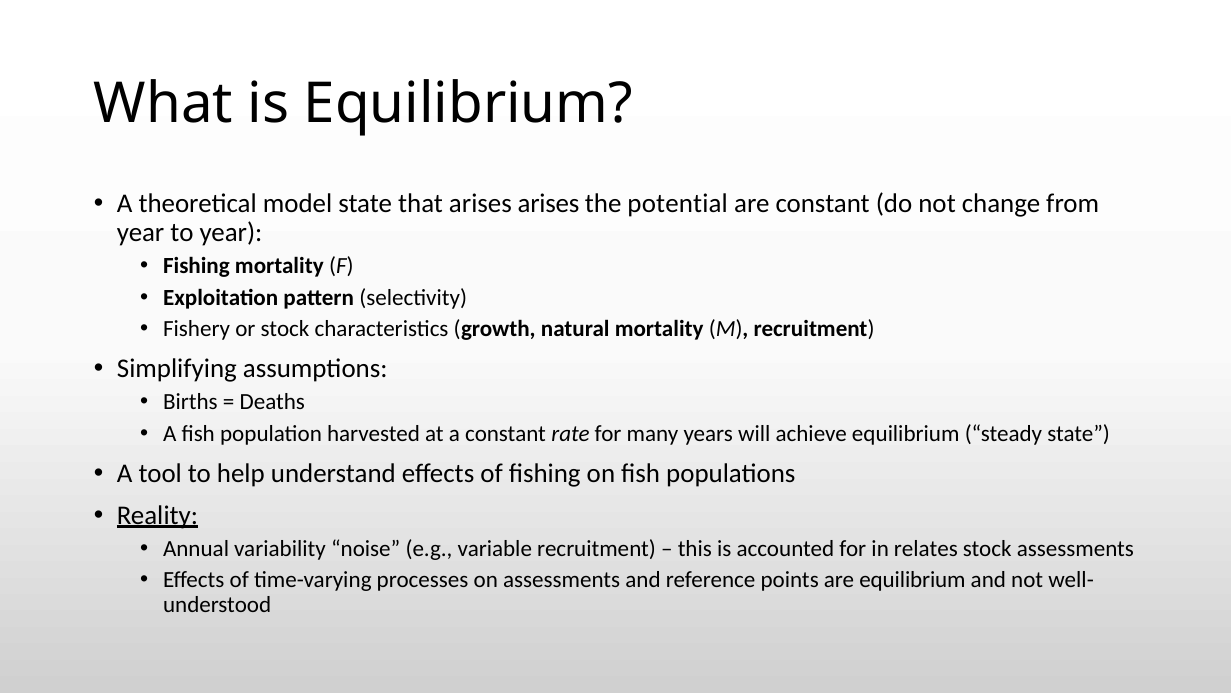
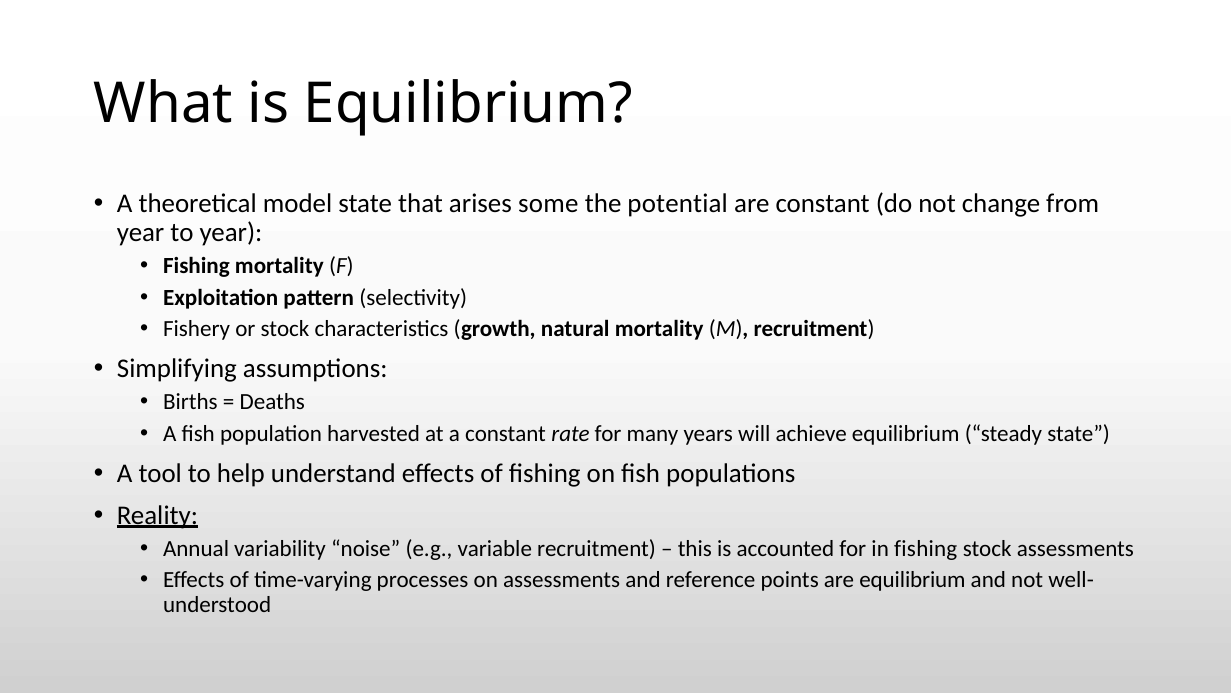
arises arises: arises -> some
in relates: relates -> fishing
